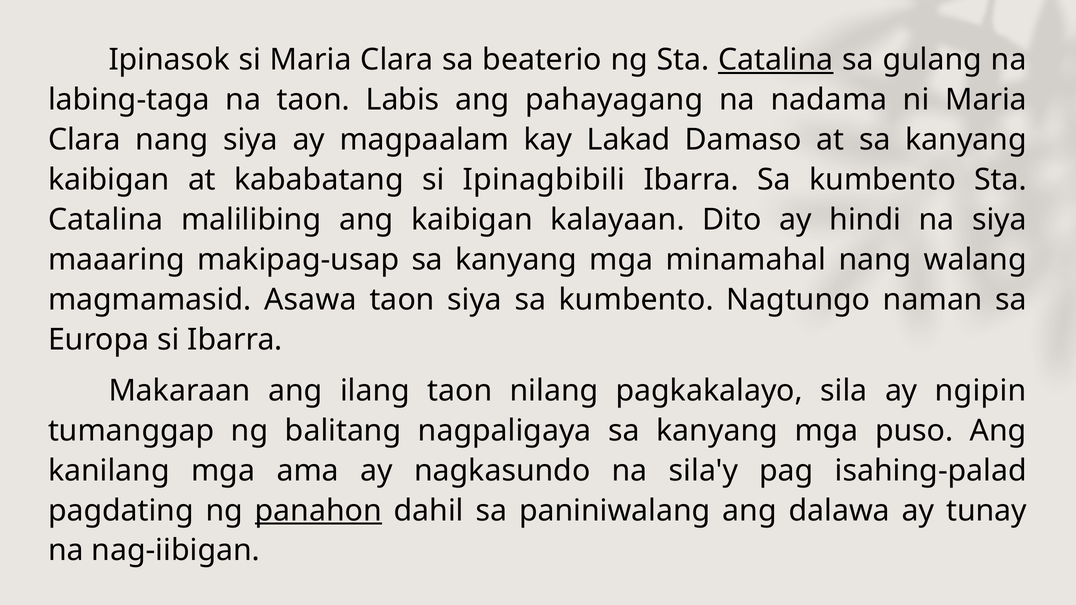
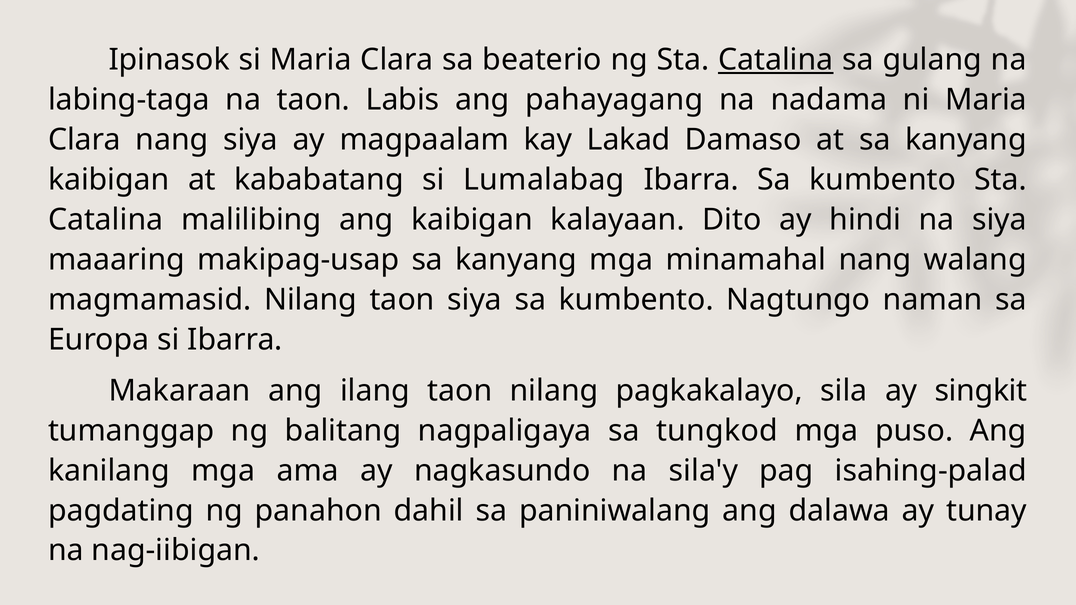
Ipinagbibili: Ipinagbibili -> Lumalabag
magmamasid Asawa: Asawa -> Nilang
ngipin: ngipin -> singkit
nagpaligaya sa kanyang: kanyang -> tungkod
panahon underline: present -> none
